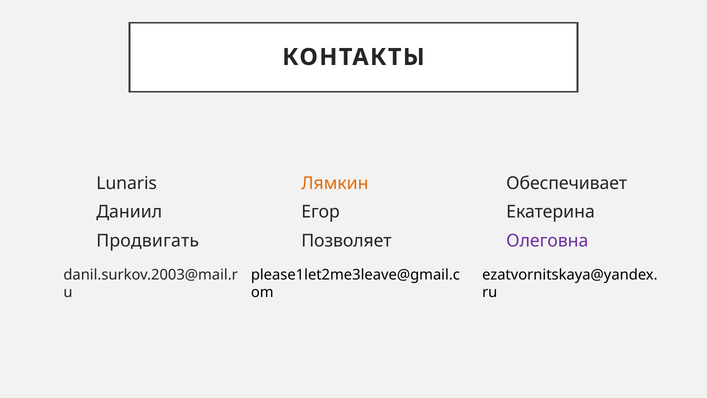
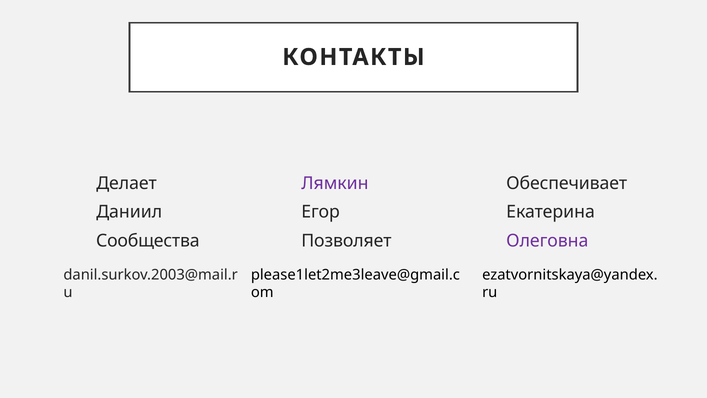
Lunaris: Lunaris -> Делает
Лямкин colour: orange -> purple
Продвигать: Продвигать -> Сообщества
